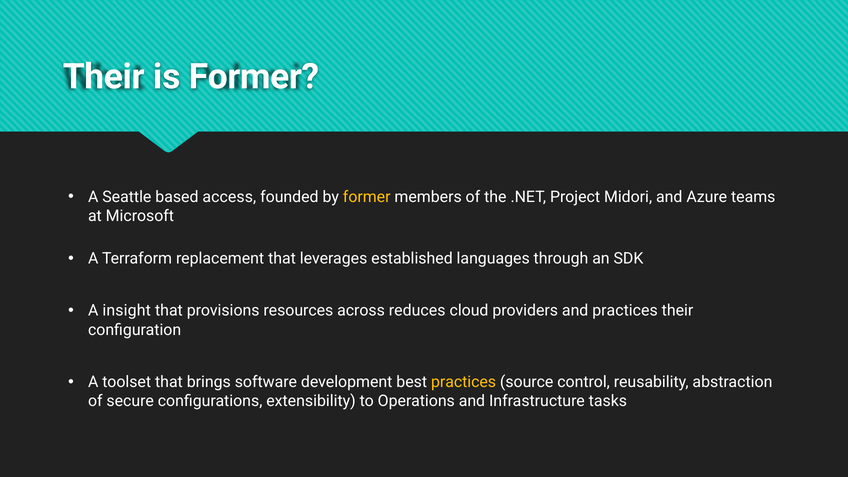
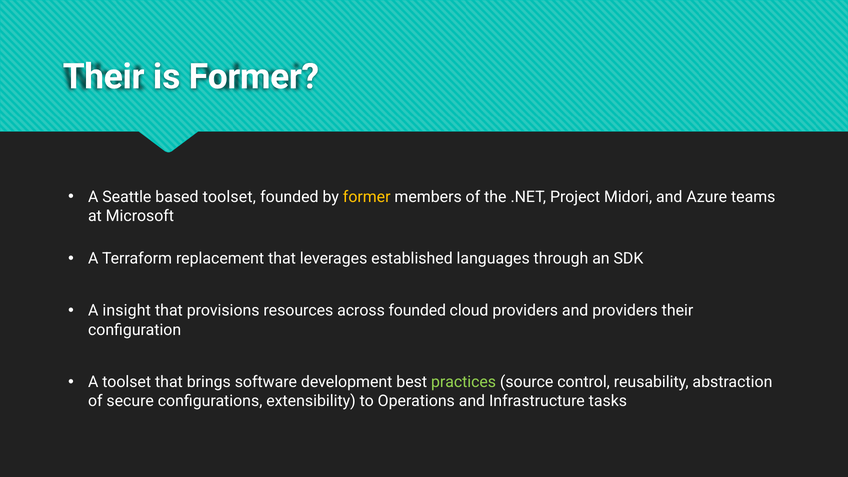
based access: access -> toolset
across reduces: reduces -> founded
and practices: practices -> providers
practices at (464, 382) colour: yellow -> light green
